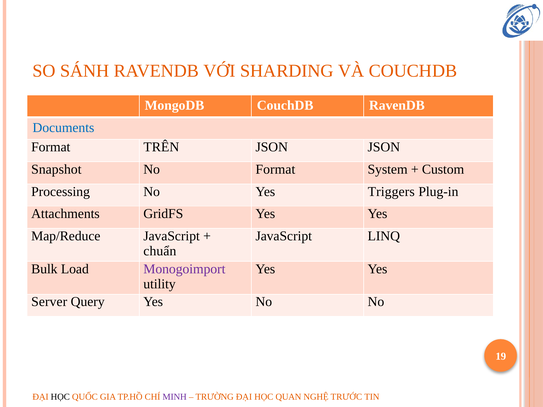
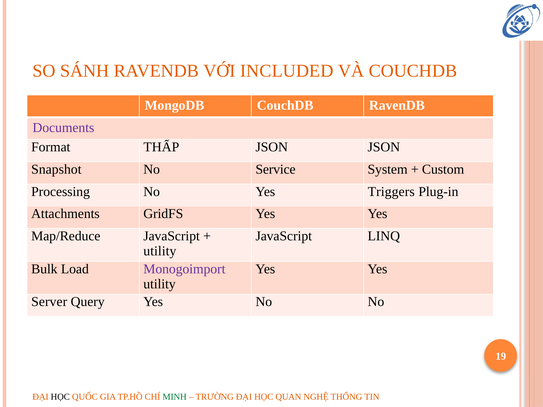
SHARDING: SHARDING -> INCLUDED
Documents colour: blue -> purple
TRÊN: TRÊN -> THẤP
No Format: Format -> Service
chuẩn at (160, 251): chuẩn -> utility
MINH colour: purple -> green
TRƯỚC: TRƯỚC -> THỐNG
